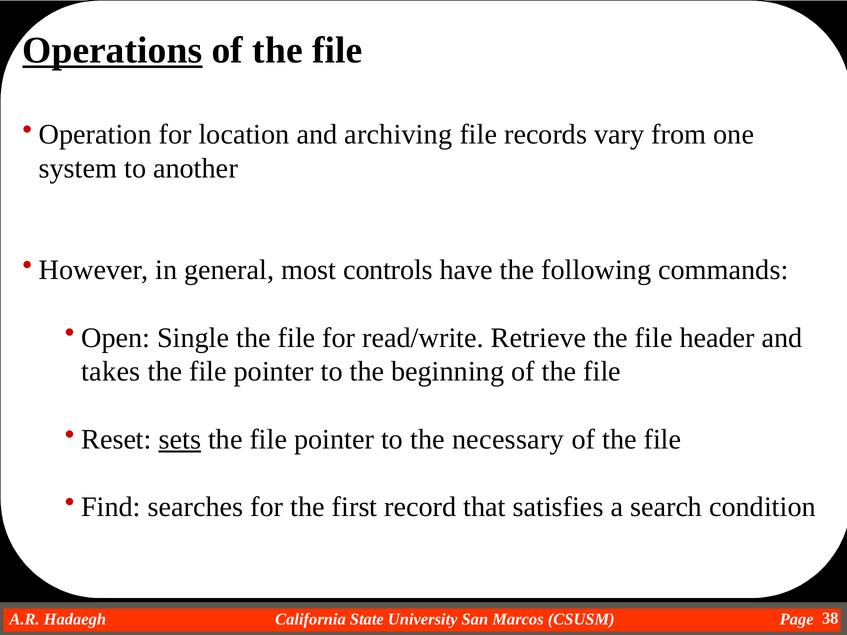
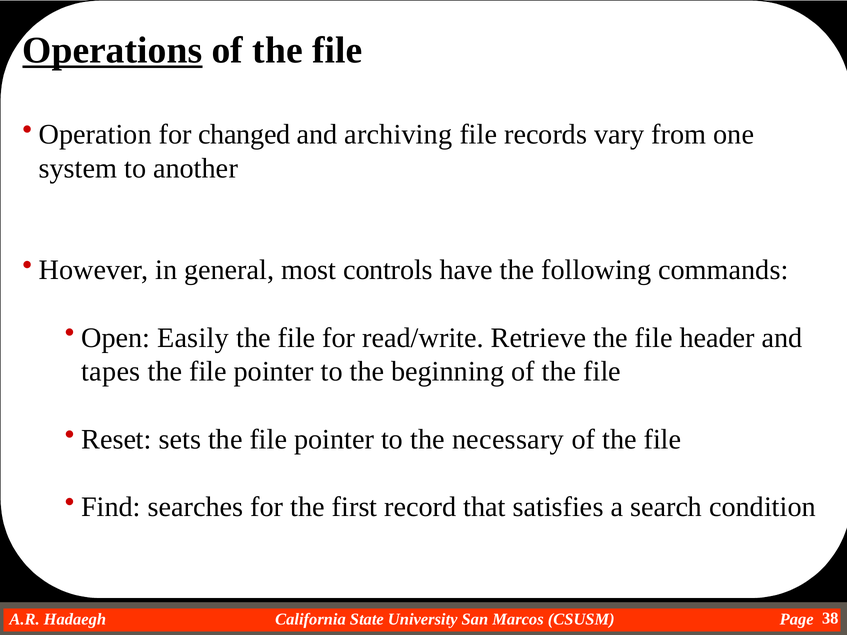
location: location -> changed
Single: Single -> Easily
takes: takes -> tapes
sets underline: present -> none
